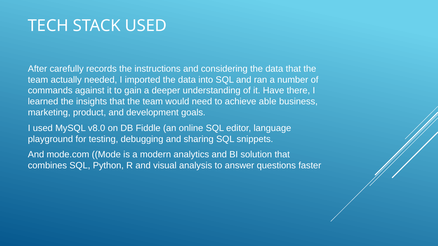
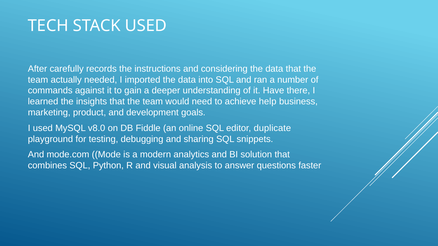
able: able -> help
language: language -> duplicate
